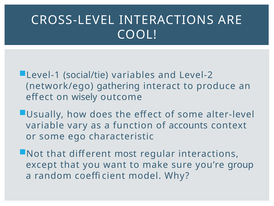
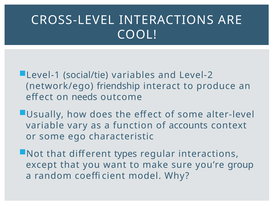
gathering: gathering -> friendship
wisely: wisely -> needs
most: most -> types
